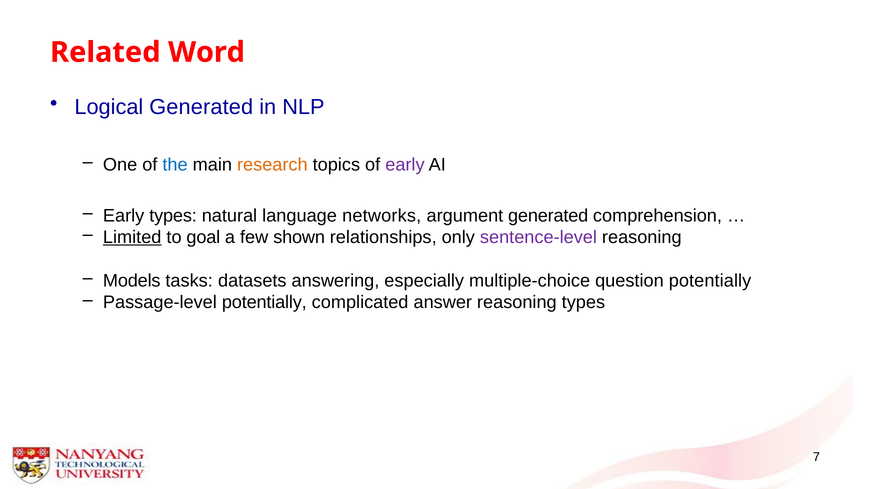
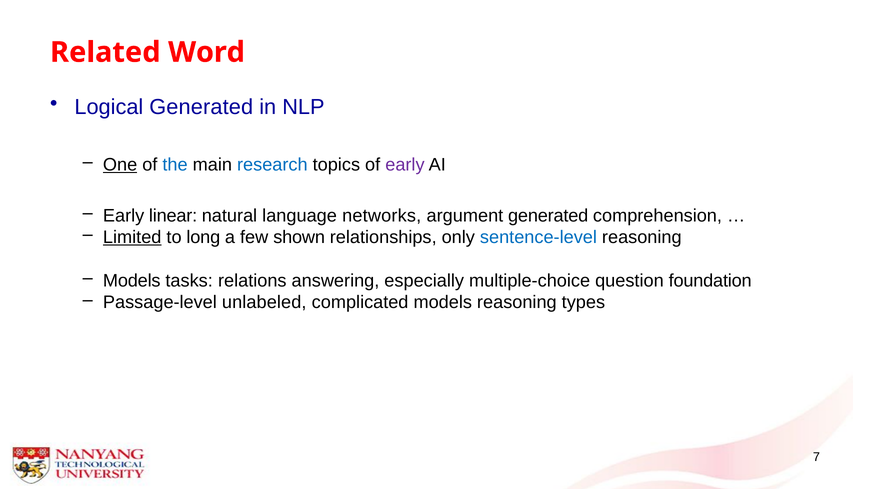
One underline: none -> present
research colour: orange -> blue
Early types: types -> linear
goal: goal -> long
sentence-level colour: purple -> blue
datasets: datasets -> relations
question potentially: potentially -> foundation
Passage-level potentially: potentially -> unlabeled
complicated answer: answer -> models
